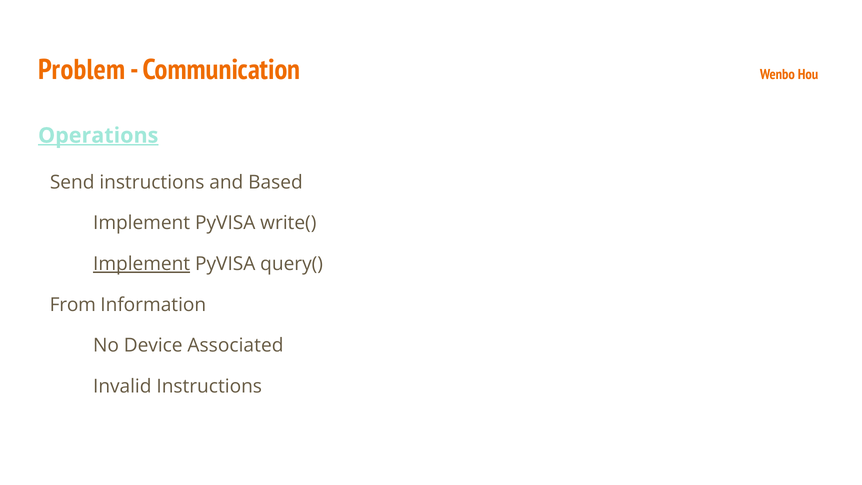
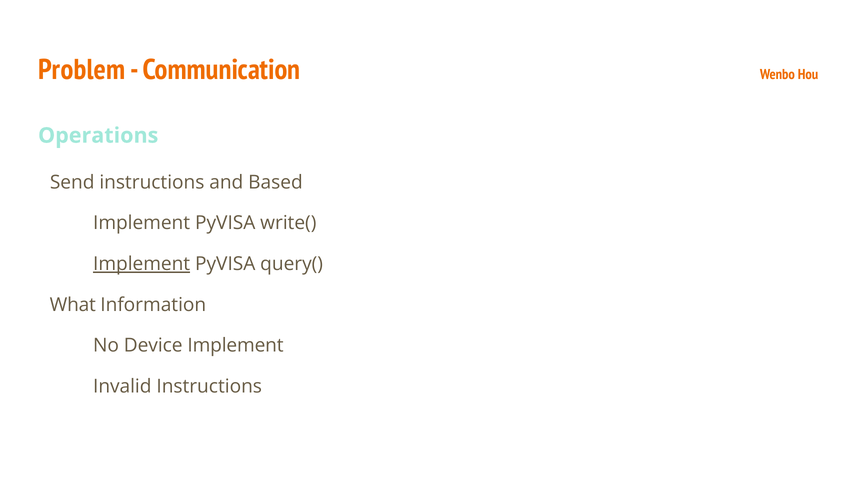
Operations underline: present -> none
From: From -> What
Device Associated: Associated -> Implement
